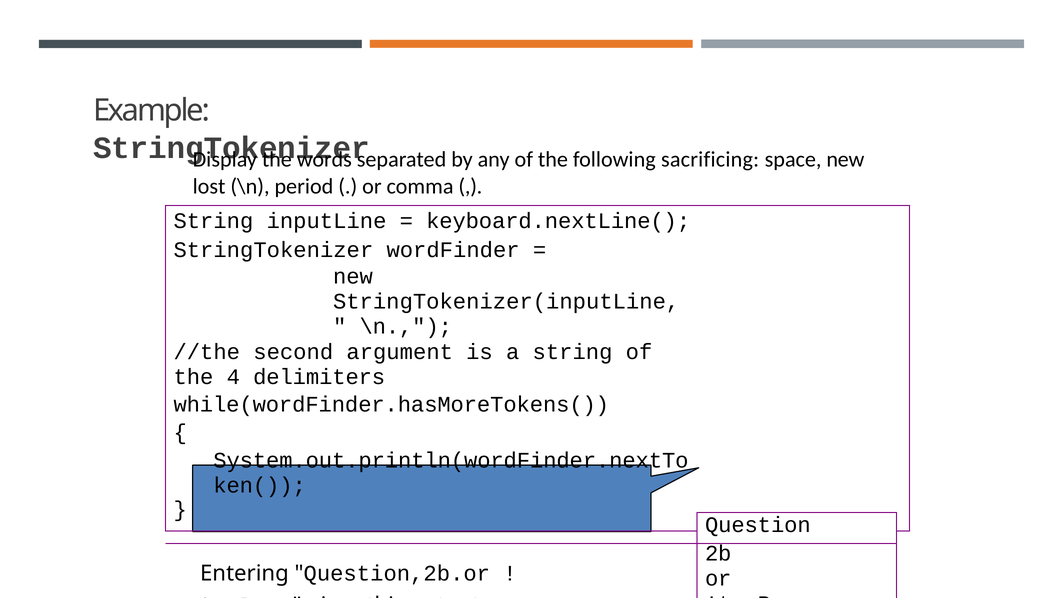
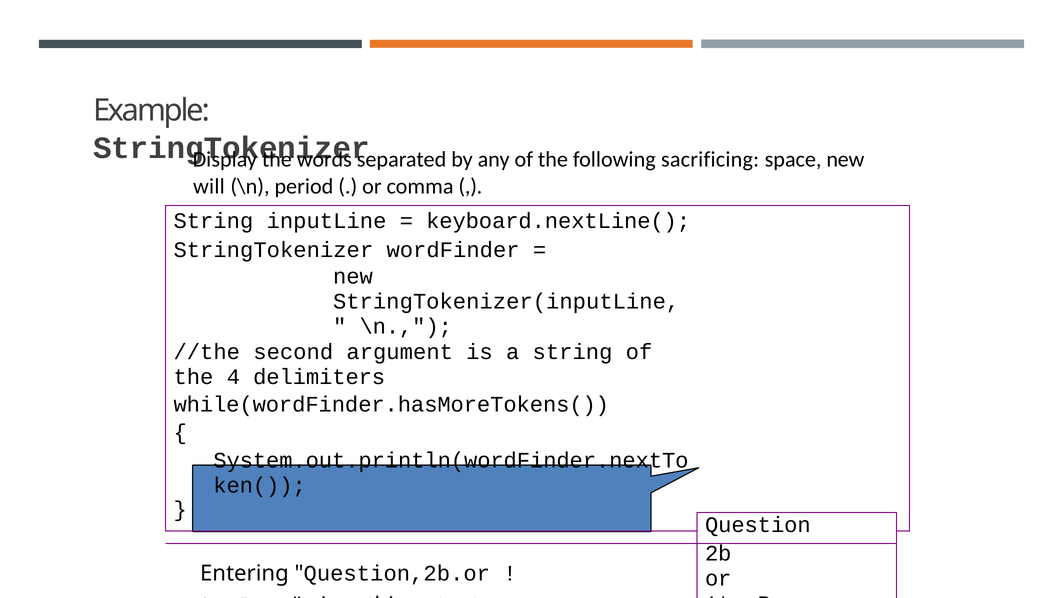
lost: lost -> will
